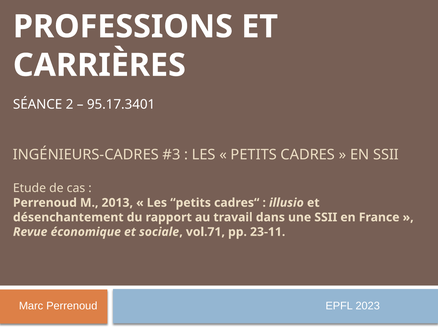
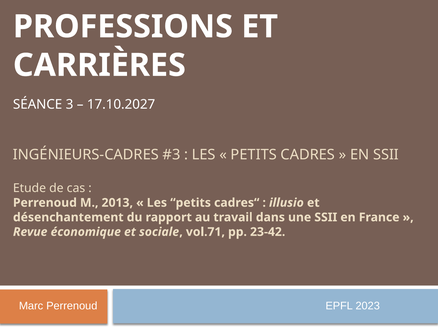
2: 2 -> 3
95.17.3401: 95.17.3401 -> 17.10.2027
23-11: 23-11 -> 23-42
